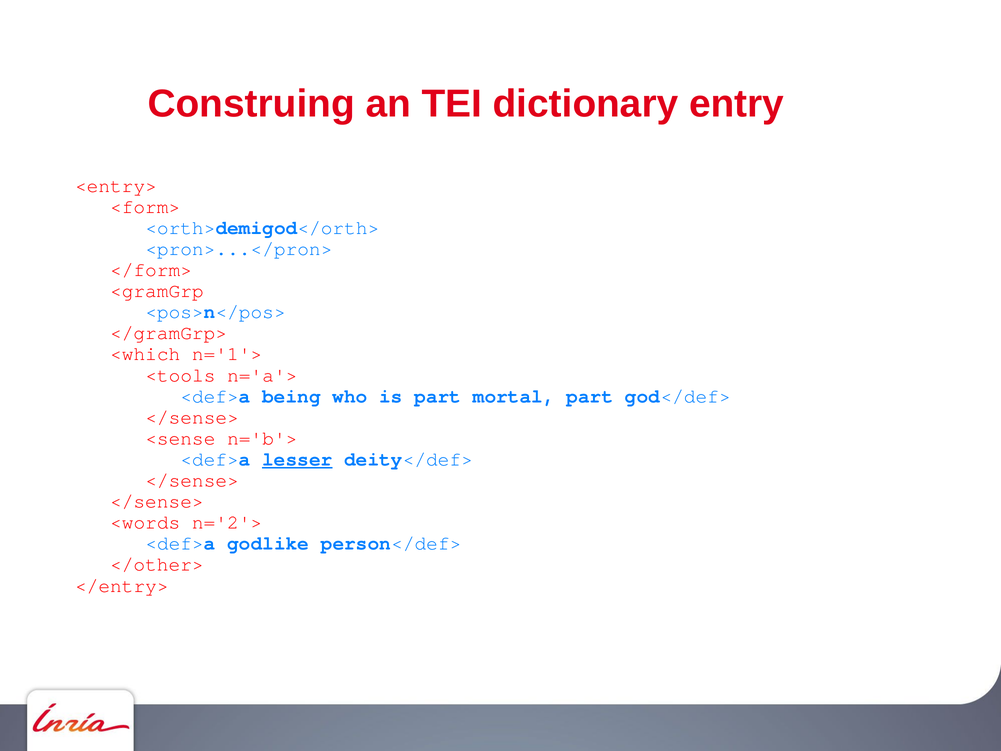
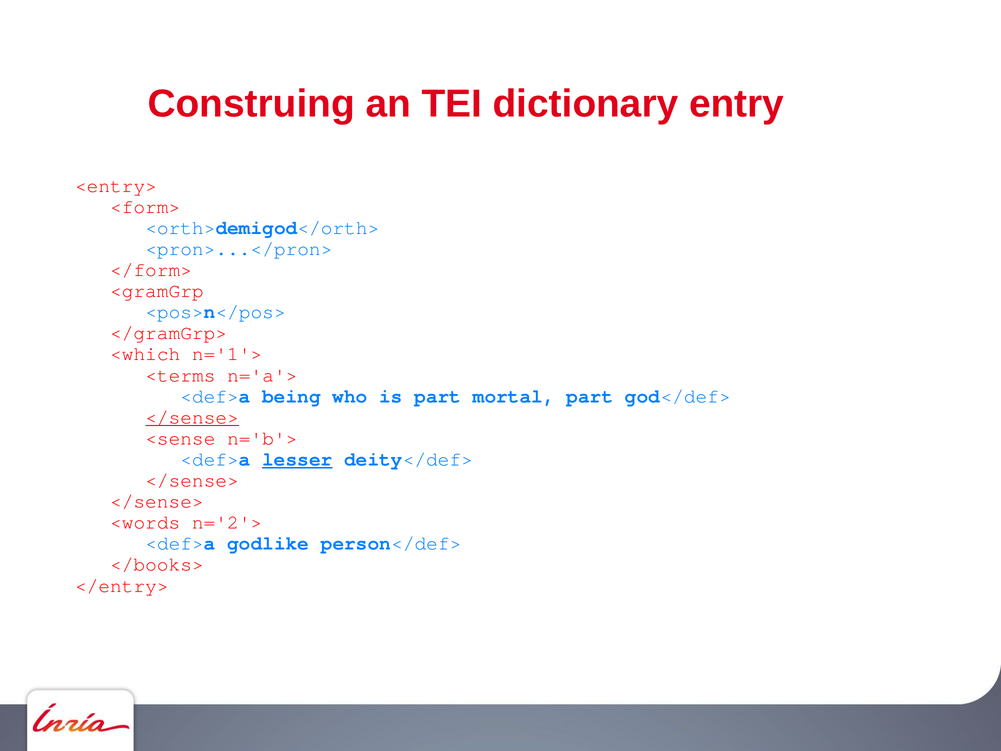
<tools: <tools -> <terms
</sense> at (192, 417) underline: none -> present
</other>: </other> -> </books>
